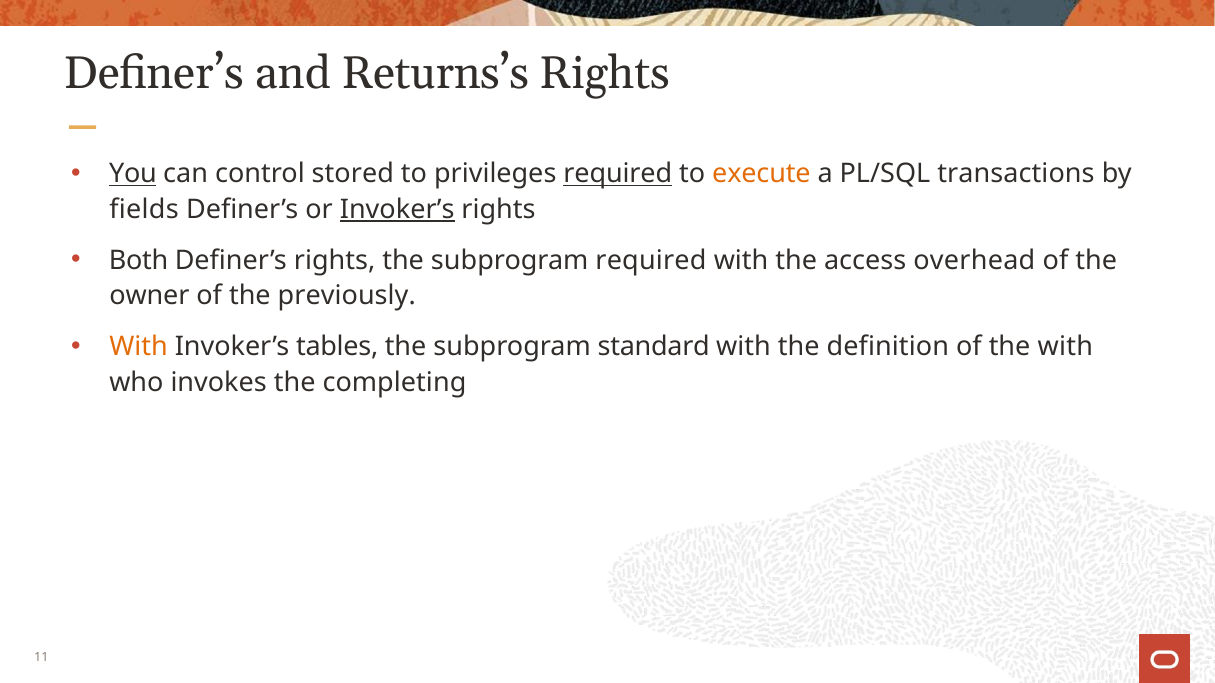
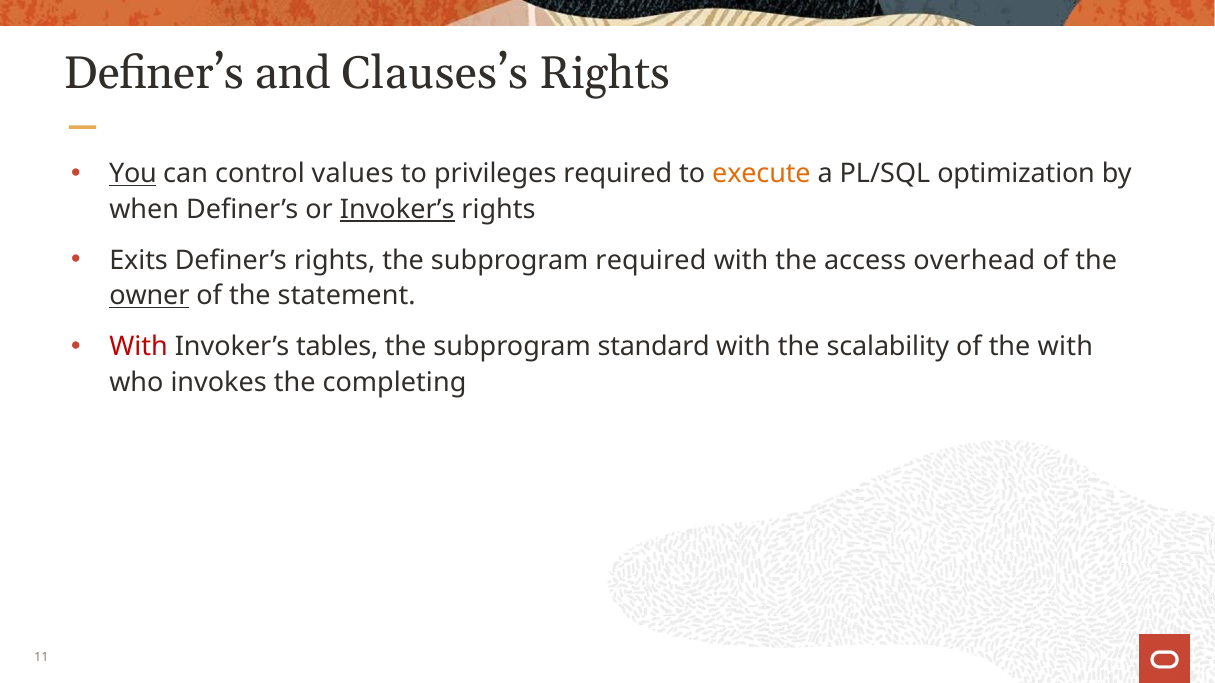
Returns’s: Returns’s -> Clauses’s
stored: stored -> values
required at (618, 174) underline: present -> none
transactions: transactions -> optimization
fields: fields -> when
Both: Both -> Exits
owner underline: none -> present
previously: previously -> statement
With at (139, 347) colour: orange -> red
definition: definition -> scalability
